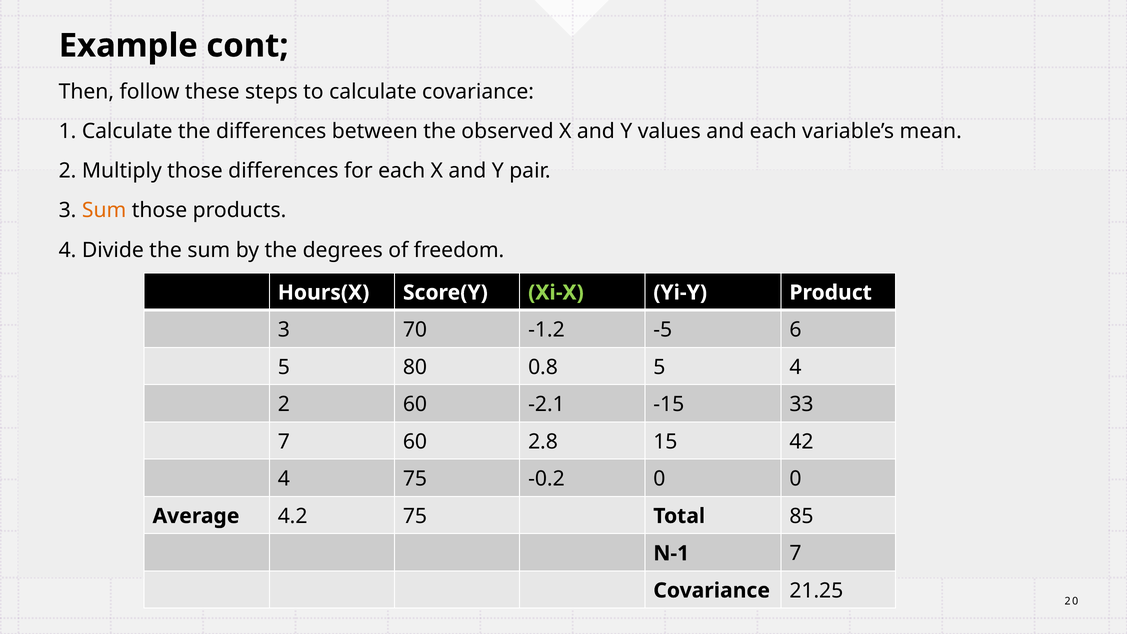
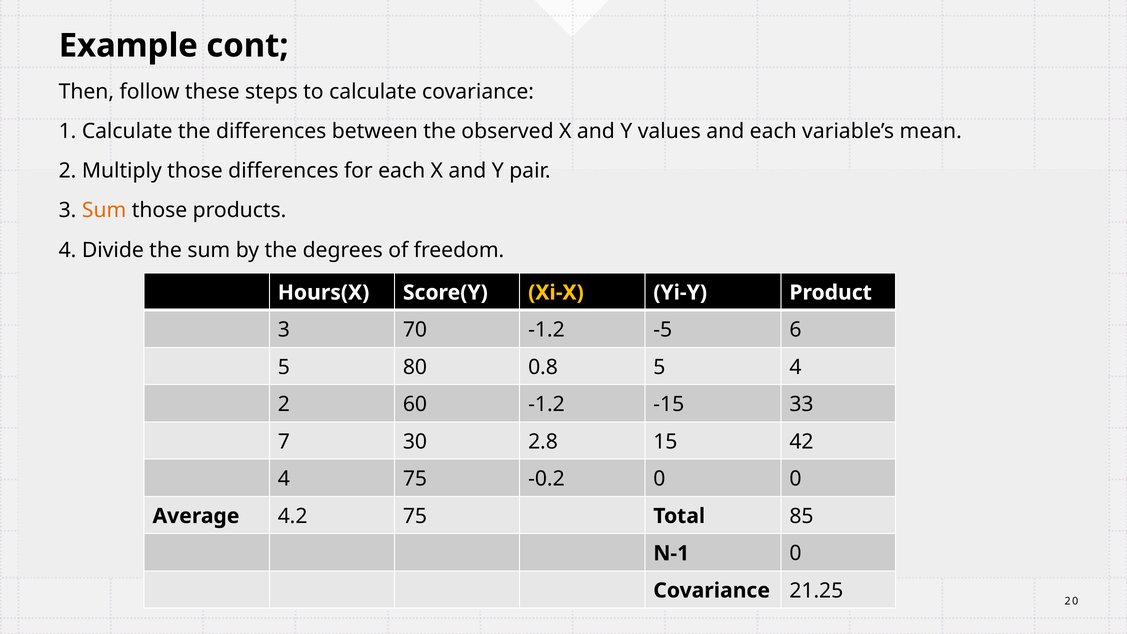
Xi-X colour: light green -> yellow
60 -2.1: -2.1 -> -1.2
7 60: 60 -> 30
N-1 7: 7 -> 0
